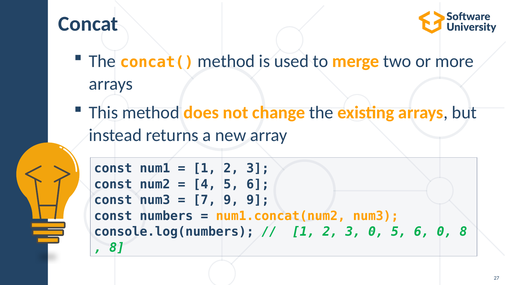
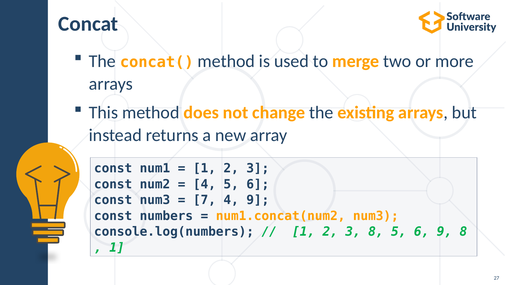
7 9: 9 -> 4
3 0: 0 -> 8
6 0: 0 -> 9
8 at (117, 247): 8 -> 1
